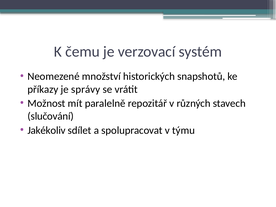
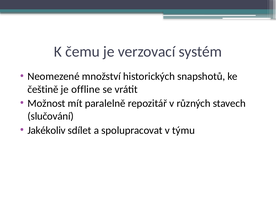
příkazy: příkazy -> češtině
správy: správy -> offline
